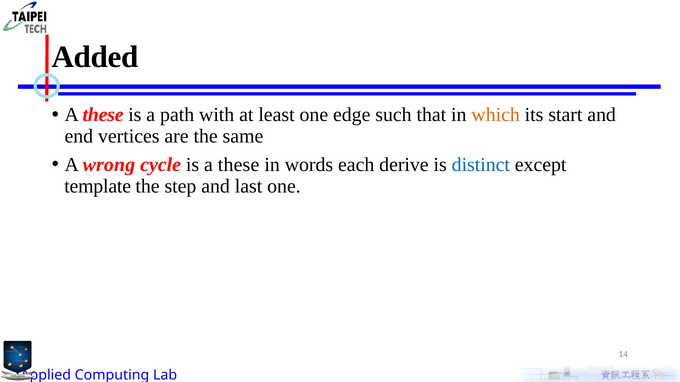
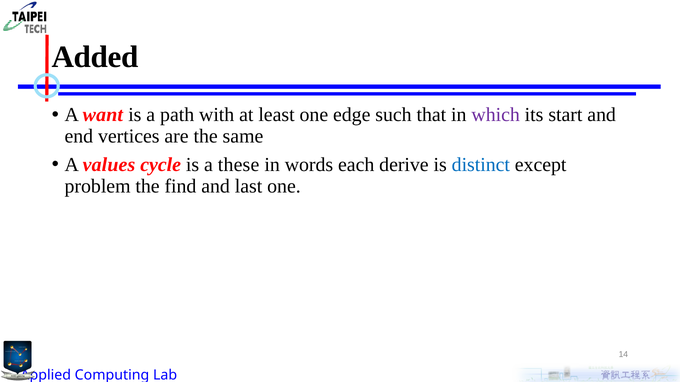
these at (103, 115): these -> want
which colour: orange -> purple
wrong: wrong -> values
template: template -> problem
step: step -> find
